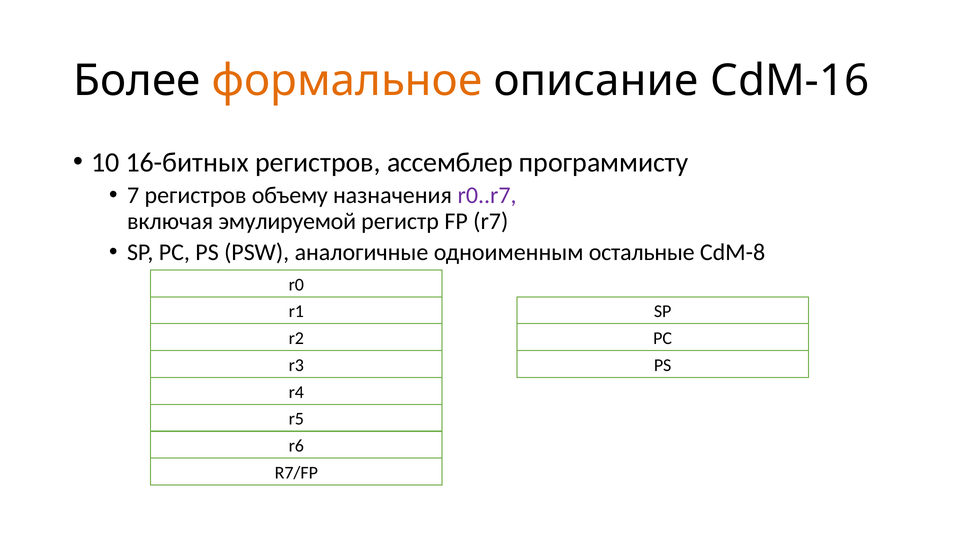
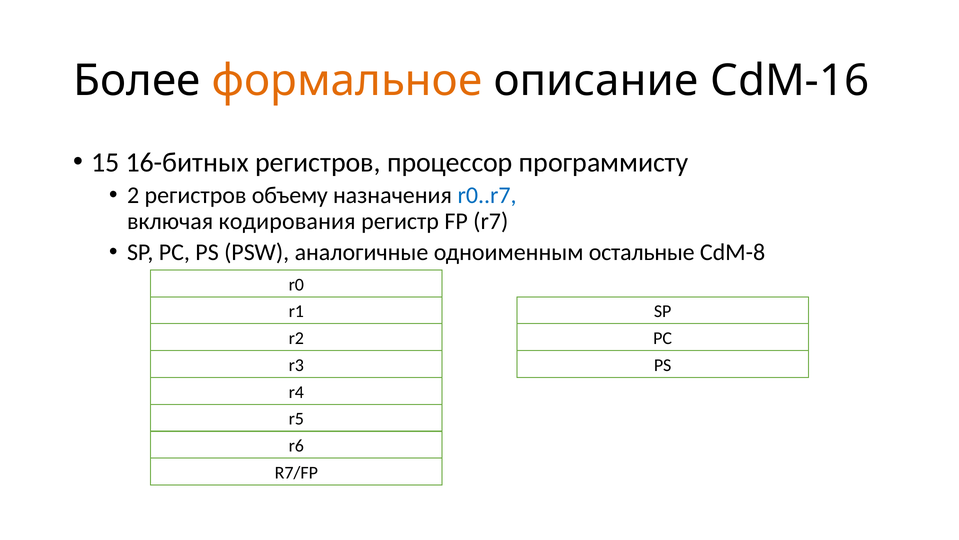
10: 10 -> 15
ассемблер: ассемблер -> процессор
7: 7 -> 2
r0..r7 colour: purple -> blue
эмулируемой: эмулируемой -> кодирования
